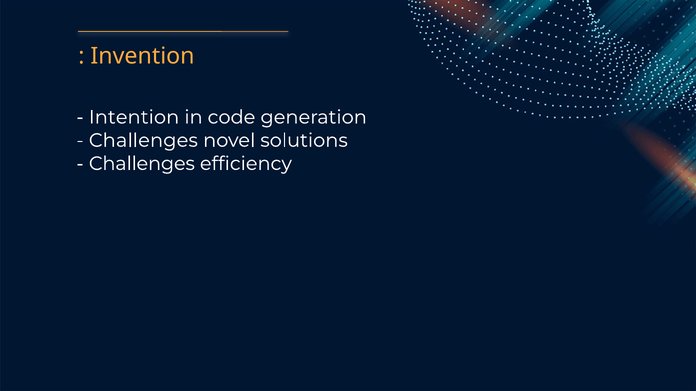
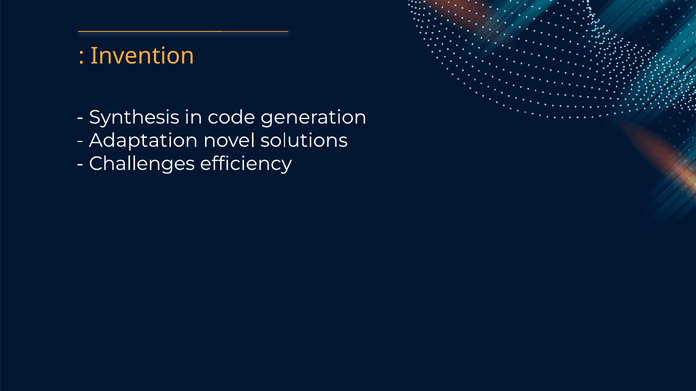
Intention: Intention -> Synthesis
Challenges at (143, 141): Challenges -> Adaptation
